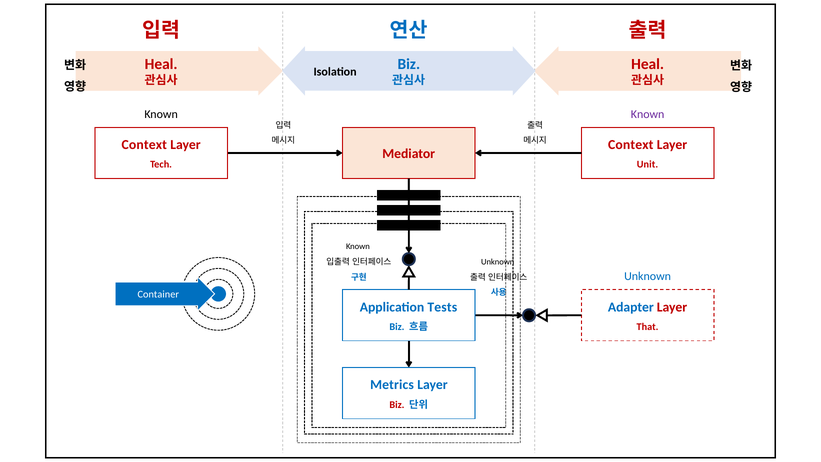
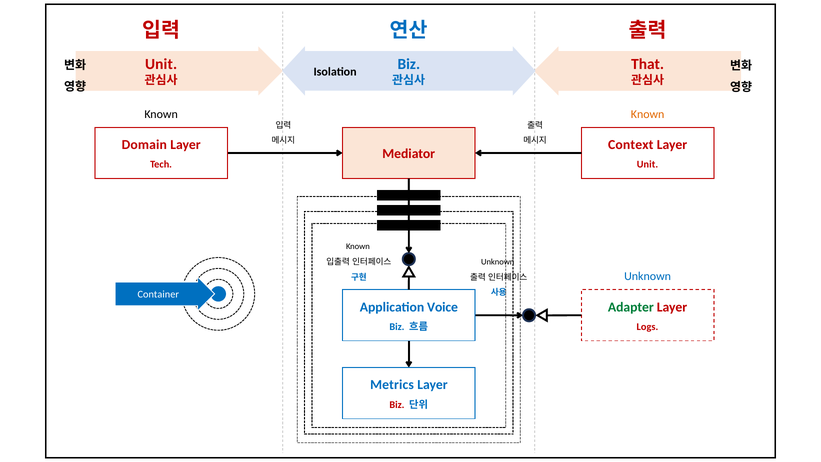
Heal at (161, 64): Heal -> Unit
Heal at (648, 64): Heal -> That
Known at (648, 114) colour: purple -> orange
Context at (144, 145): Context -> Domain
Tests: Tests -> Voice
Adapter colour: blue -> green
That: That -> Logs
